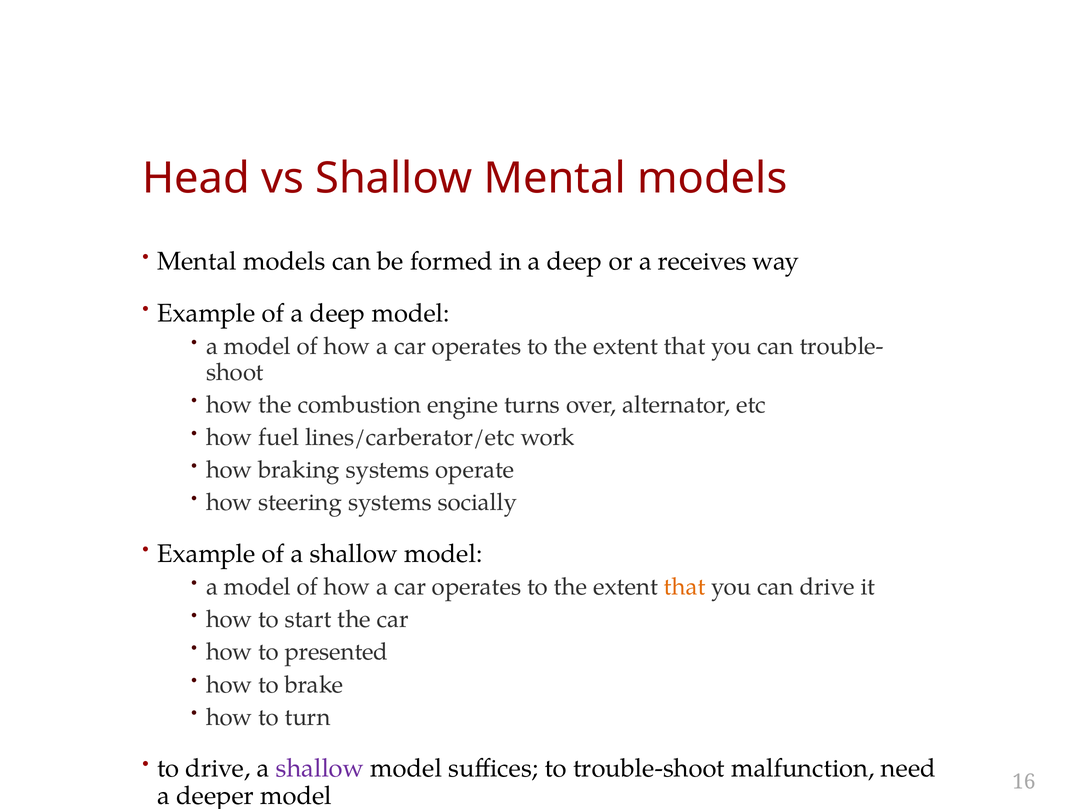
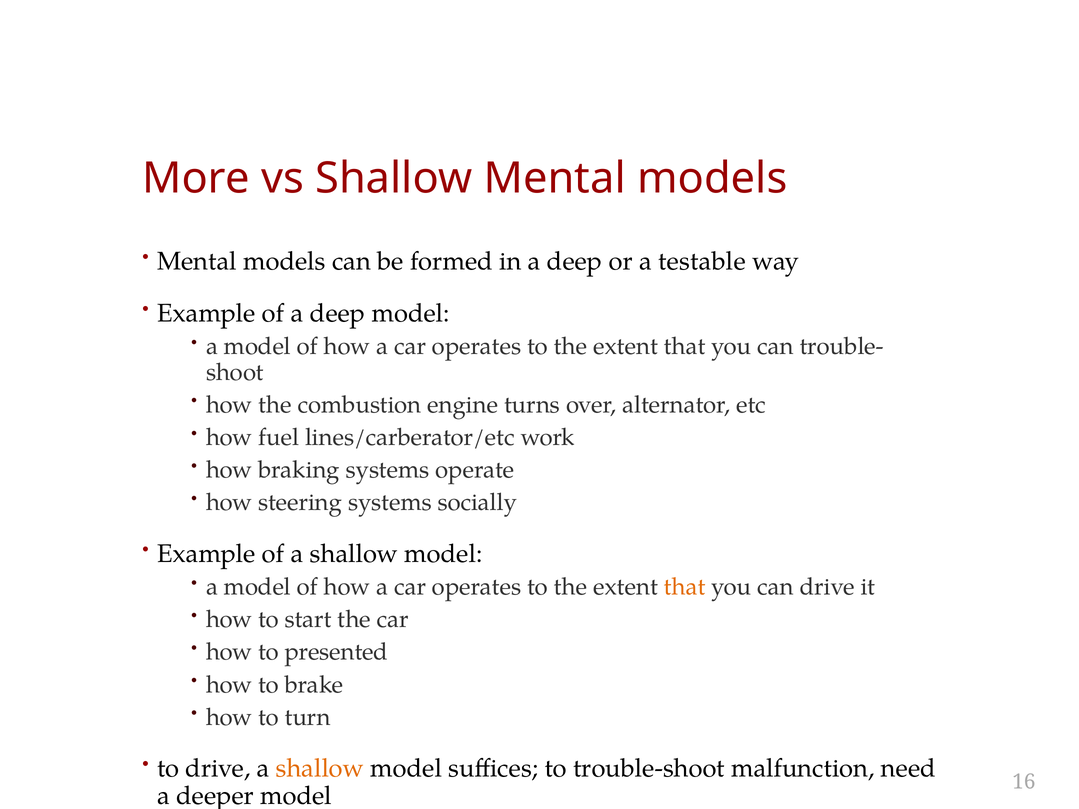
Head: Head -> More
receives: receives -> testable
shallow at (320, 769) colour: purple -> orange
